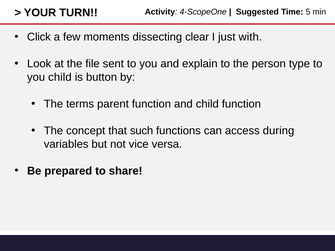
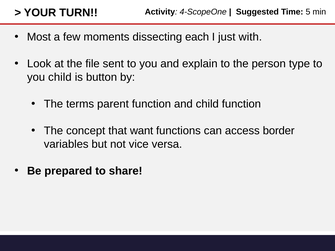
Click: Click -> Most
clear: clear -> each
such: such -> want
during: during -> border
